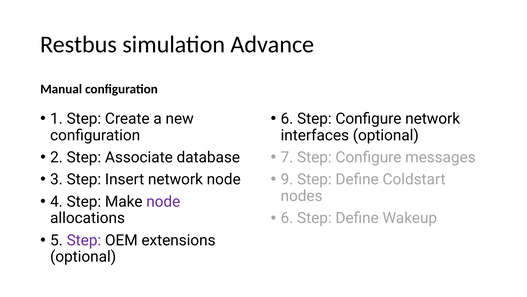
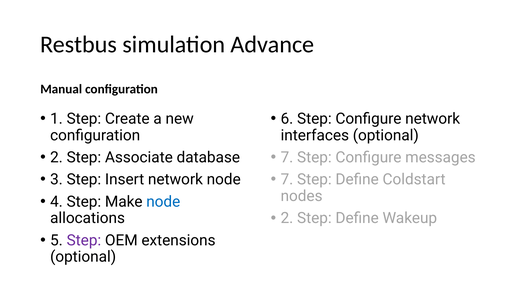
9 at (287, 179): 9 -> 7
node at (163, 201) colour: purple -> blue
6 at (287, 218): 6 -> 2
